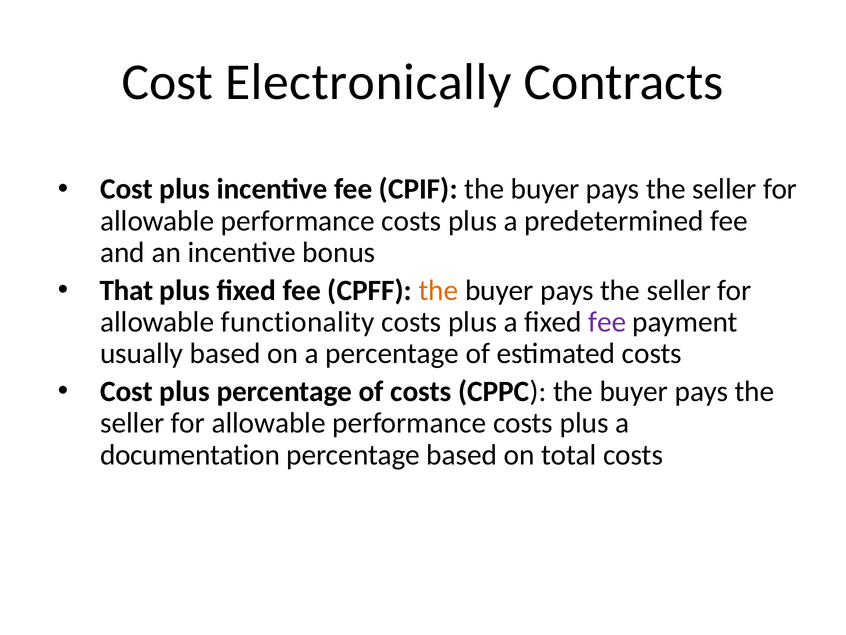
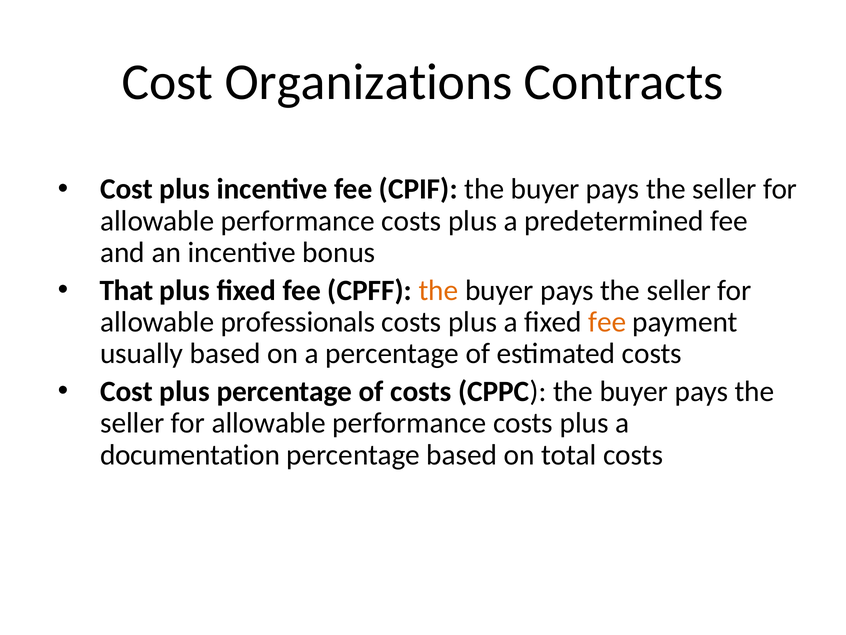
Electronically: Electronically -> Organizations
functionality: functionality -> professionals
fee at (607, 322) colour: purple -> orange
